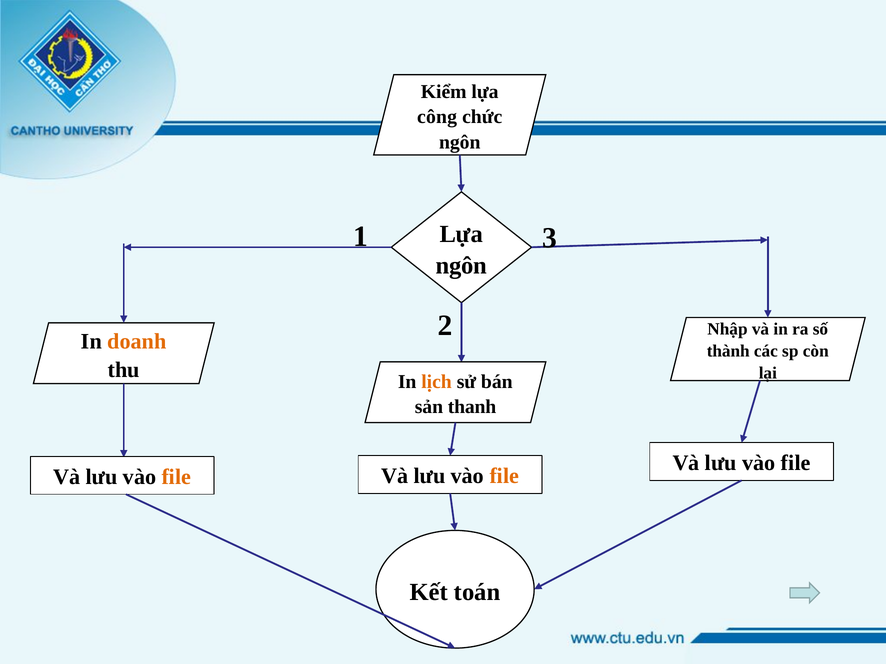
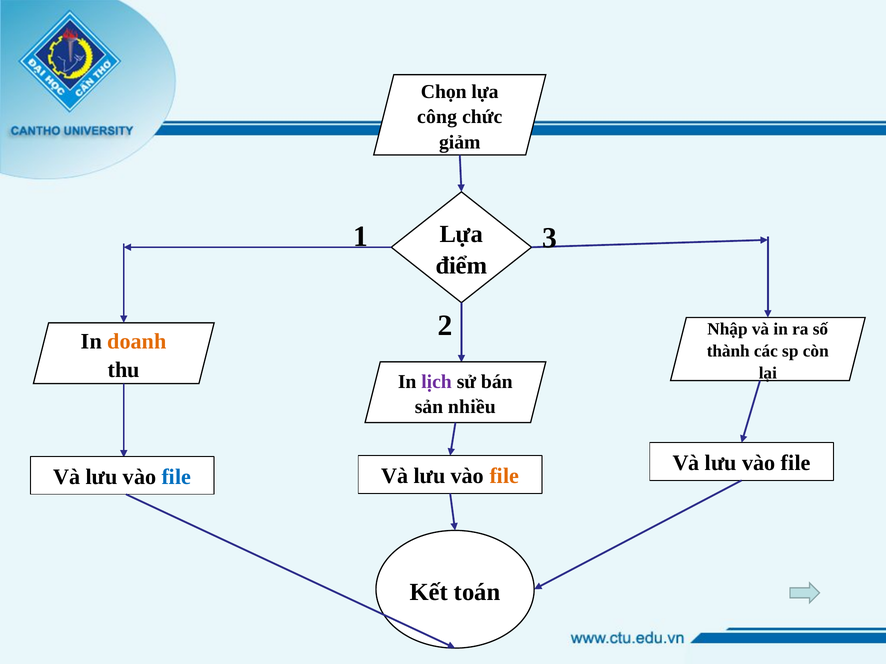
Kiểm: Kiểm -> Chọn
ngôn at (460, 142): ngôn -> giảm
ngôn at (461, 266): ngôn -> điểm
lịch colour: orange -> purple
thanh: thanh -> nhiều
file at (176, 477) colour: orange -> blue
